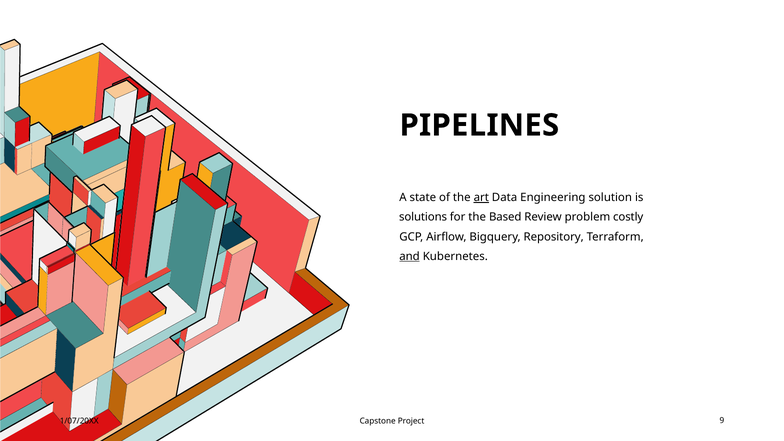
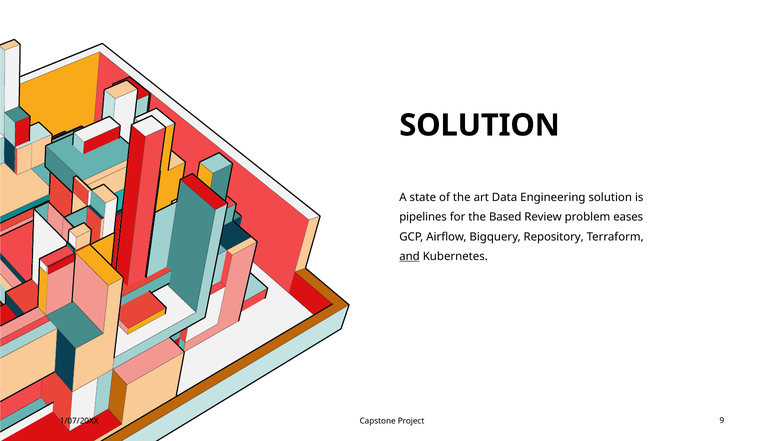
PIPELINES at (479, 125): PIPELINES -> SOLUTION
art underline: present -> none
solutions: solutions -> pipelines
costly: costly -> eases
